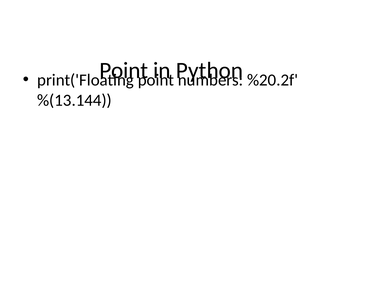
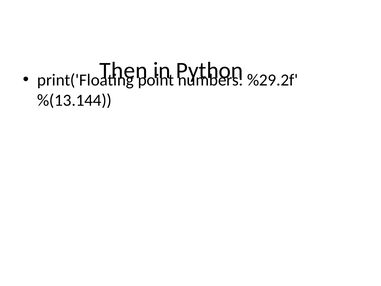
Point at (124, 70): Point -> Then
%20.2f: %20.2f -> %29.2f
